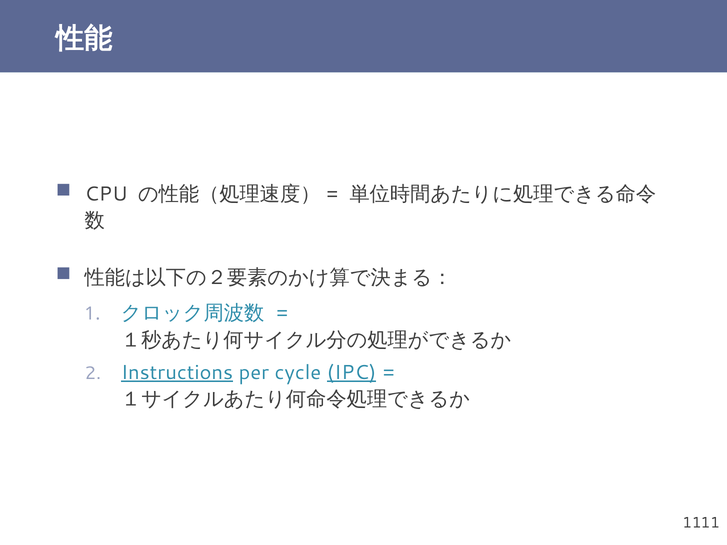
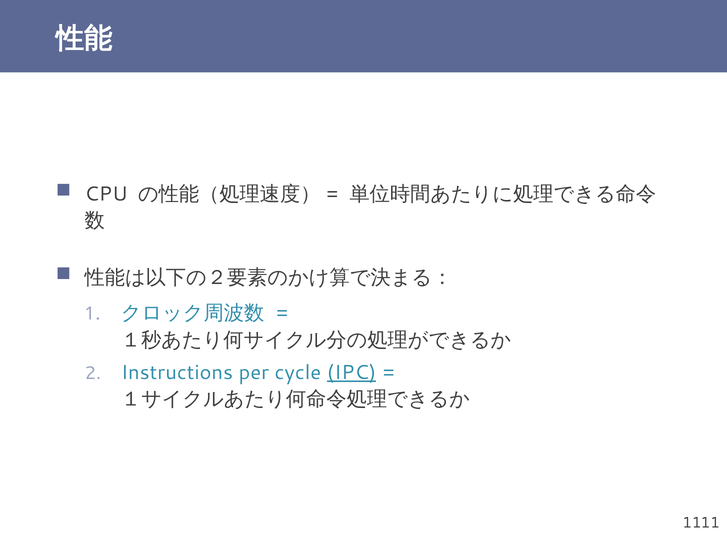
Instructions underline: present -> none
